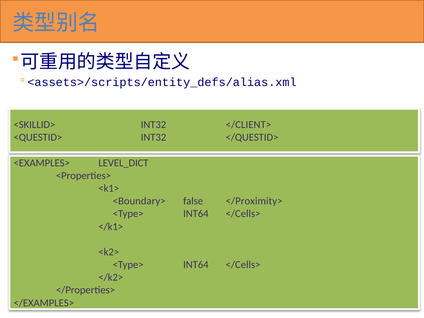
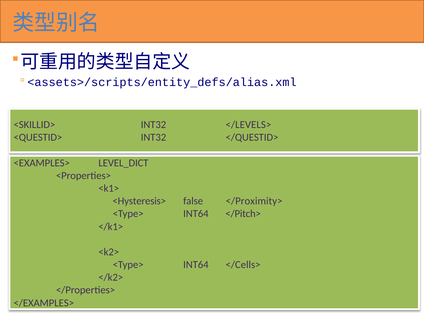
</CLIENT>: </CLIENT> -> </LEVELS>
<Boundary>: <Boundary> -> <Hysteresis>
</Cells> at (243, 214): </Cells> -> </Pitch>
